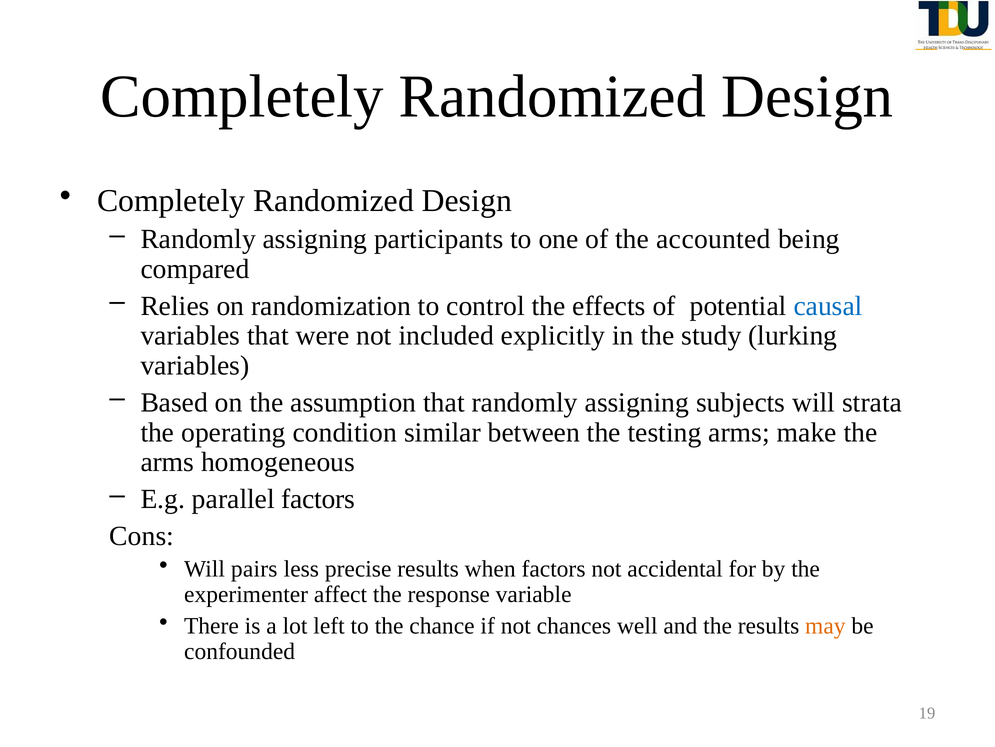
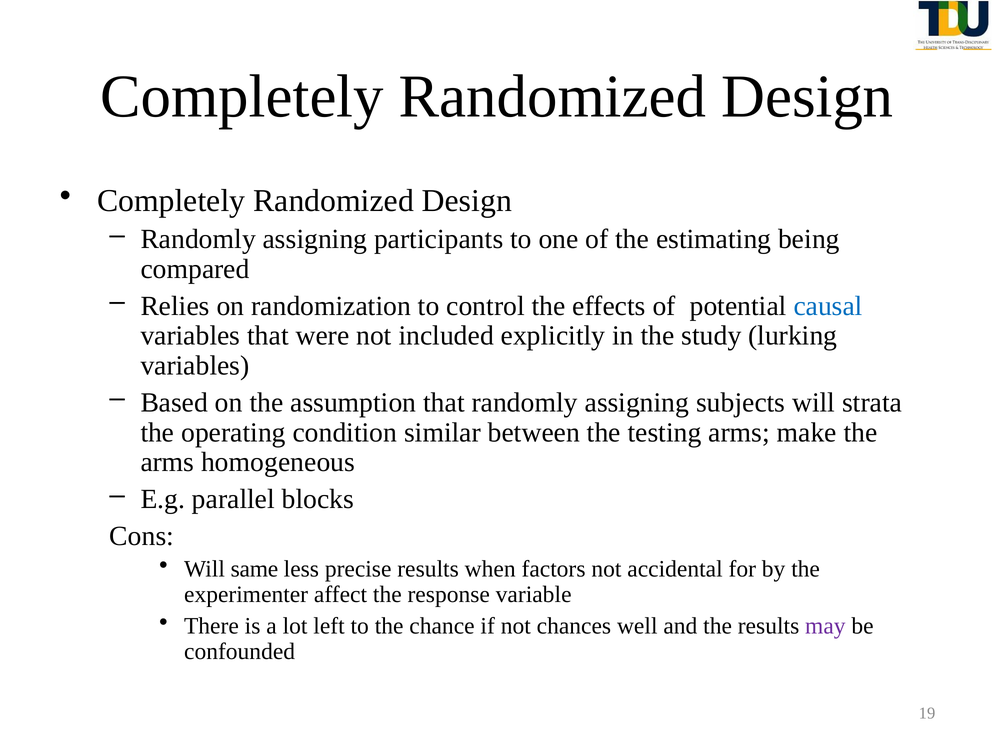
accounted: accounted -> estimating
parallel factors: factors -> blocks
pairs: pairs -> same
may colour: orange -> purple
